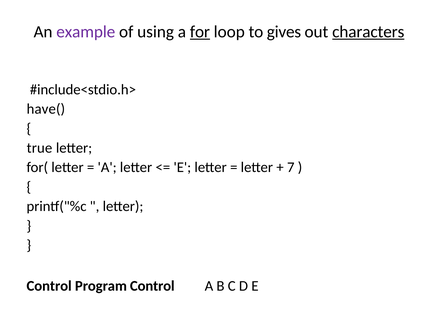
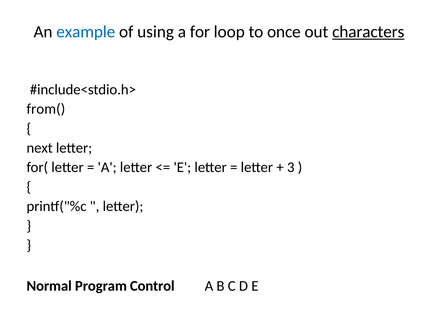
example colour: purple -> blue
for underline: present -> none
gives: gives -> once
have(: have( -> from(
true: true -> next
7: 7 -> 3
Control at (49, 286): Control -> Normal
